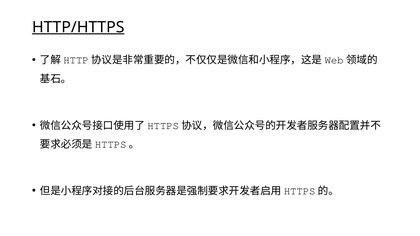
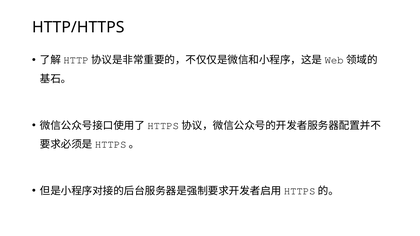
HTTP/HTTPS underline: present -> none
